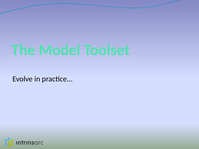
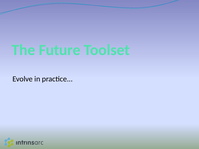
Model: Model -> Future
